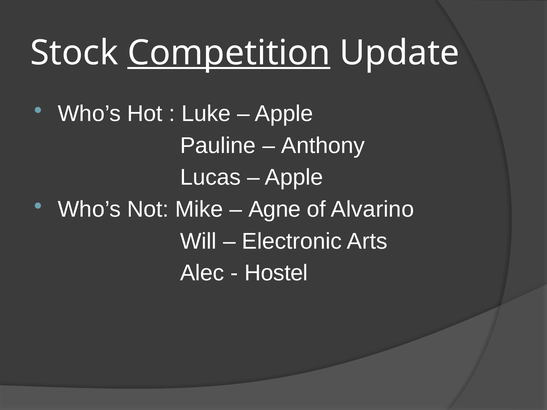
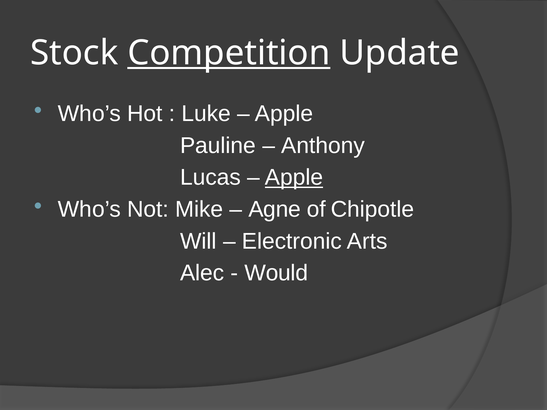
Apple at (294, 178) underline: none -> present
Alvarino: Alvarino -> Chipotle
Hostel: Hostel -> Would
